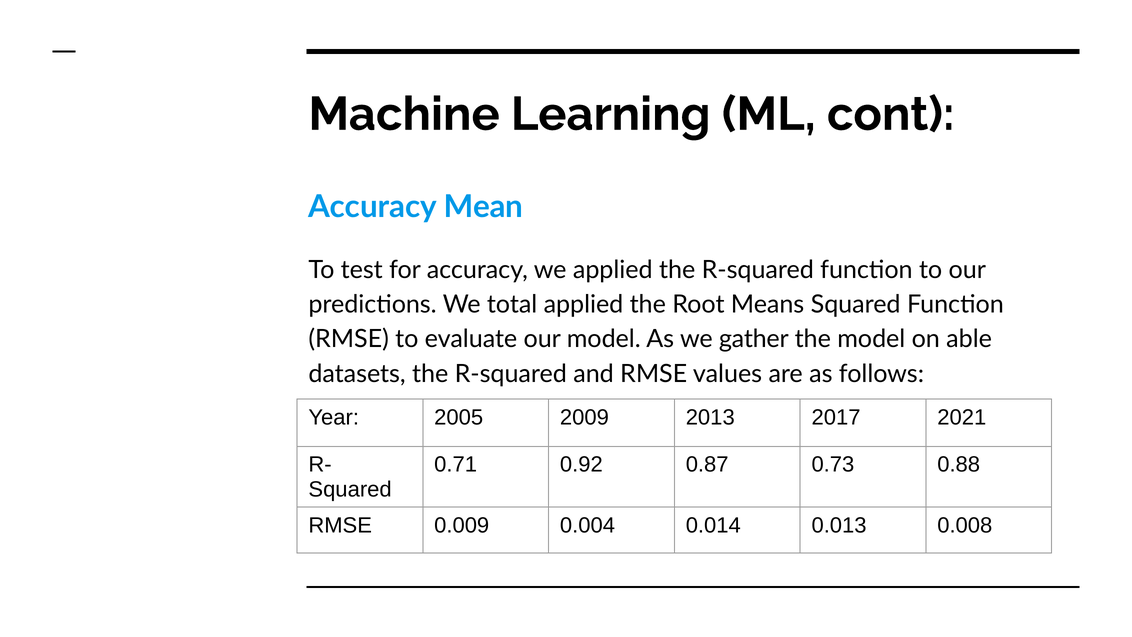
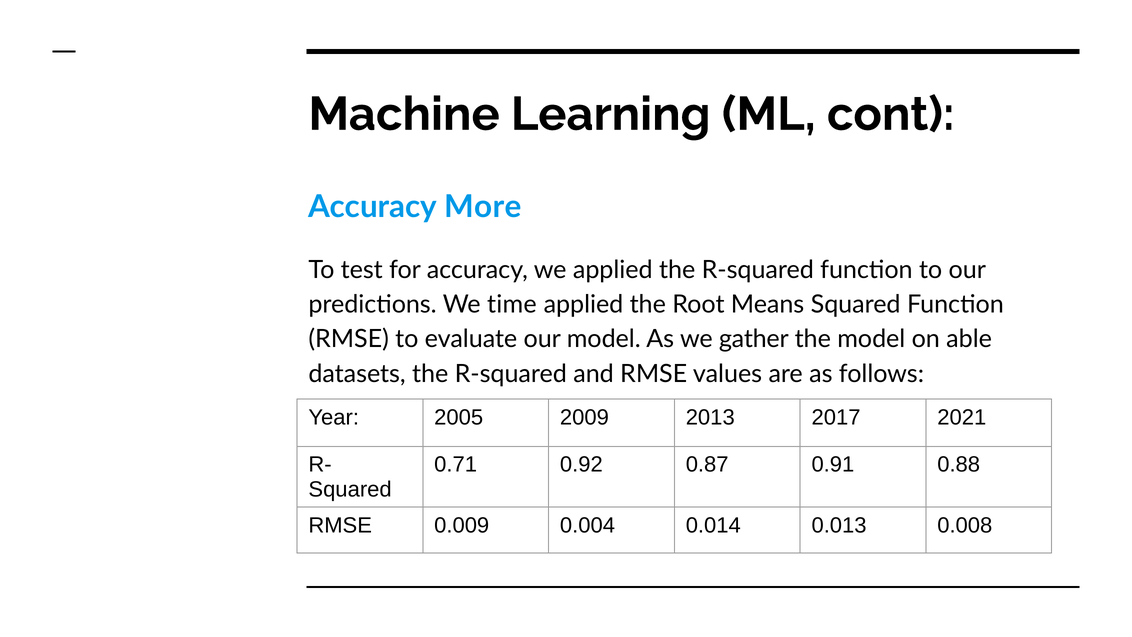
Mean: Mean -> More
total: total -> time
0.73: 0.73 -> 0.91
